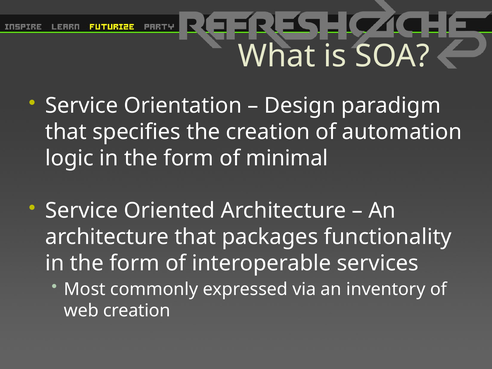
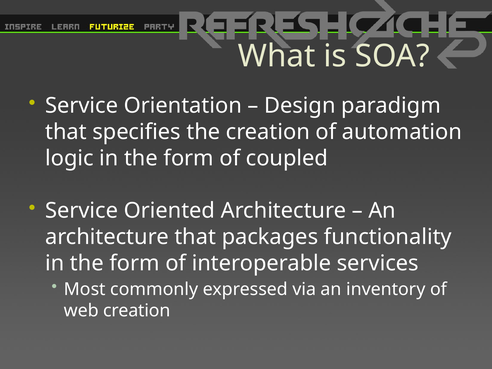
minimal: minimal -> coupled
